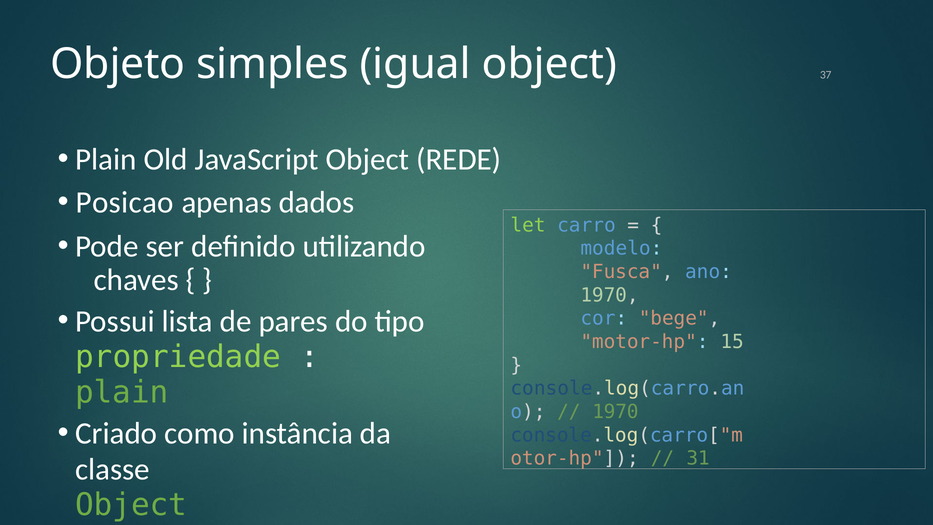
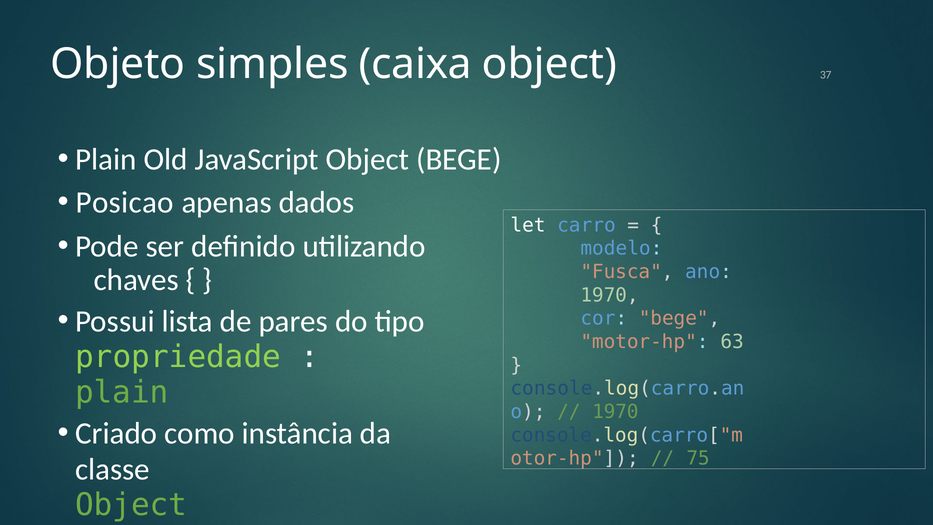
igual: igual -> caixa
Object REDE: REDE -> BEGE
let colour: light green -> white
15: 15 -> 63
31: 31 -> 75
